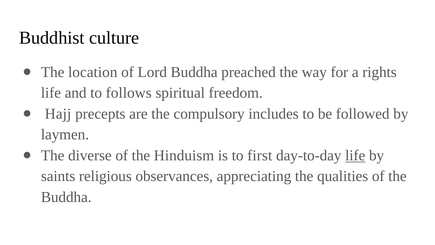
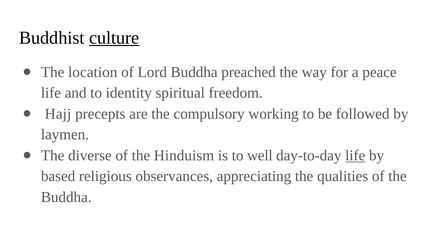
culture underline: none -> present
rights: rights -> peace
follows: follows -> identity
includes: includes -> working
first: first -> well
saints: saints -> based
